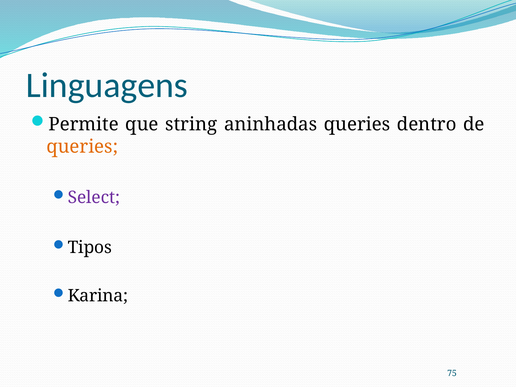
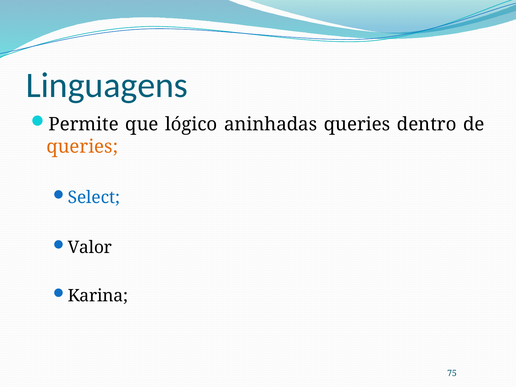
string: string -> lógico
Select colour: purple -> blue
Tipos: Tipos -> Valor
